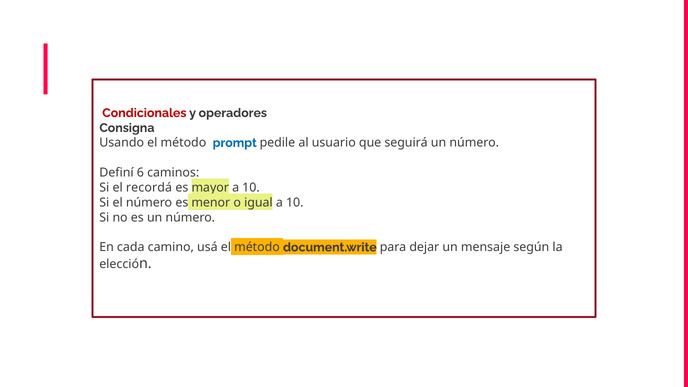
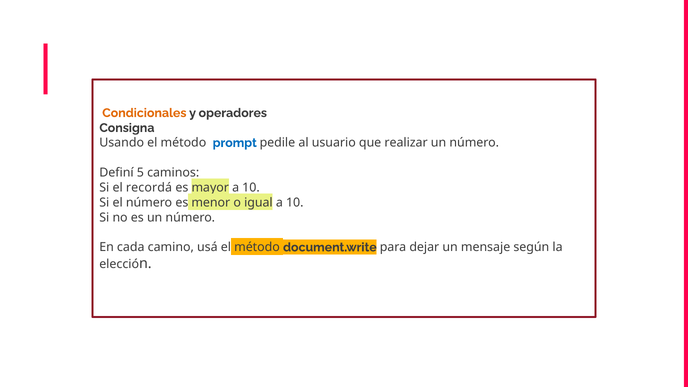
Condicionales colour: red -> orange
seguirá: seguirá -> realizar
6: 6 -> 5
